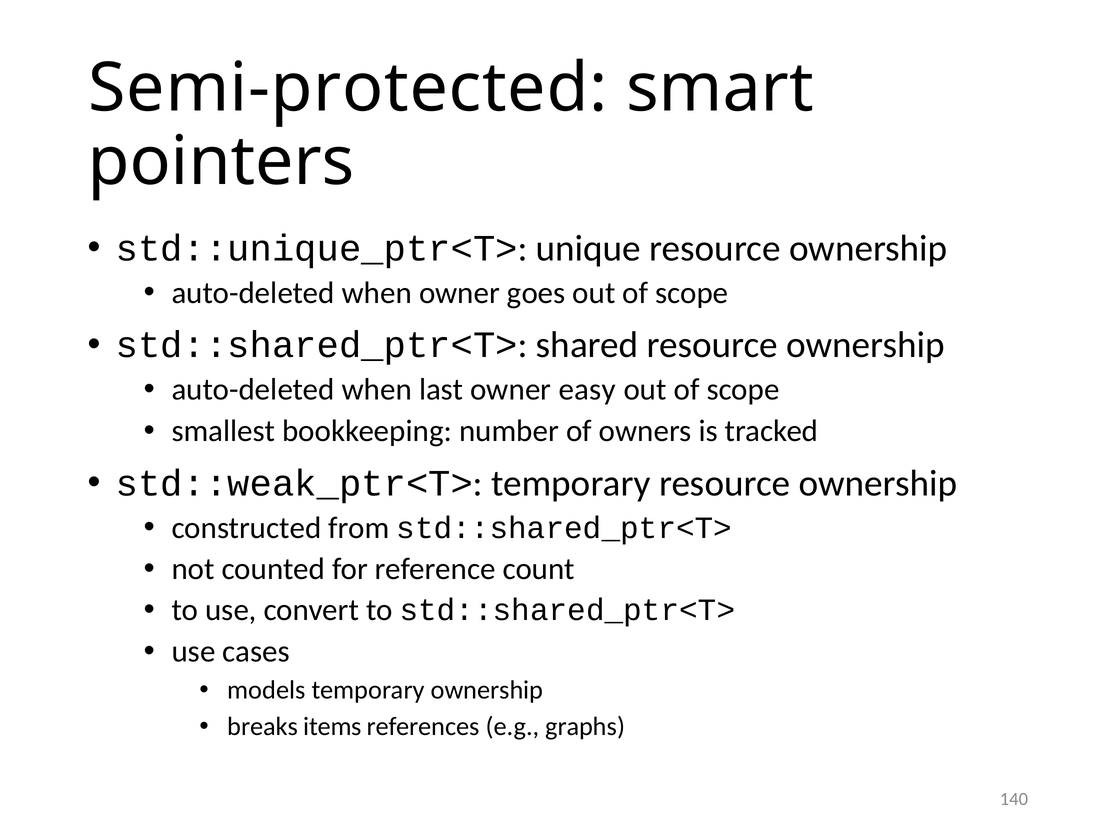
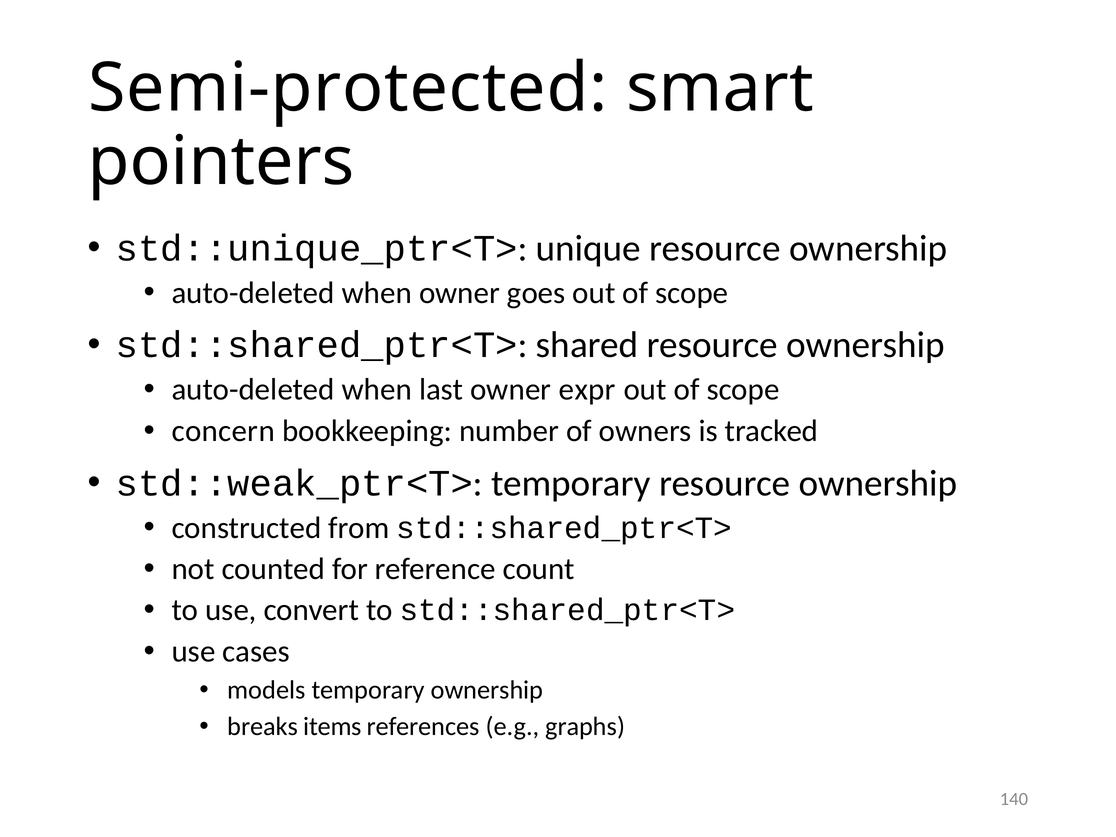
easy: easy -> expr
smallest: smallest -> concern
